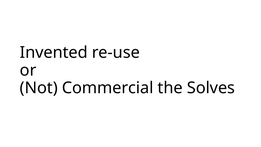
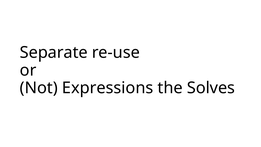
Invented: Invented -> Separate
Commercial: Commercial -> Expressions
